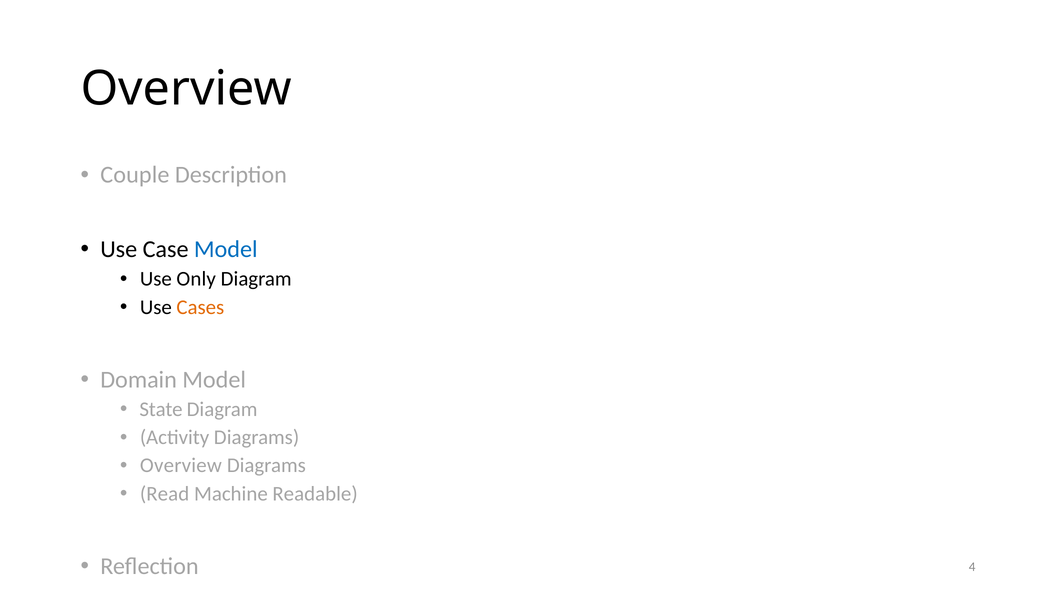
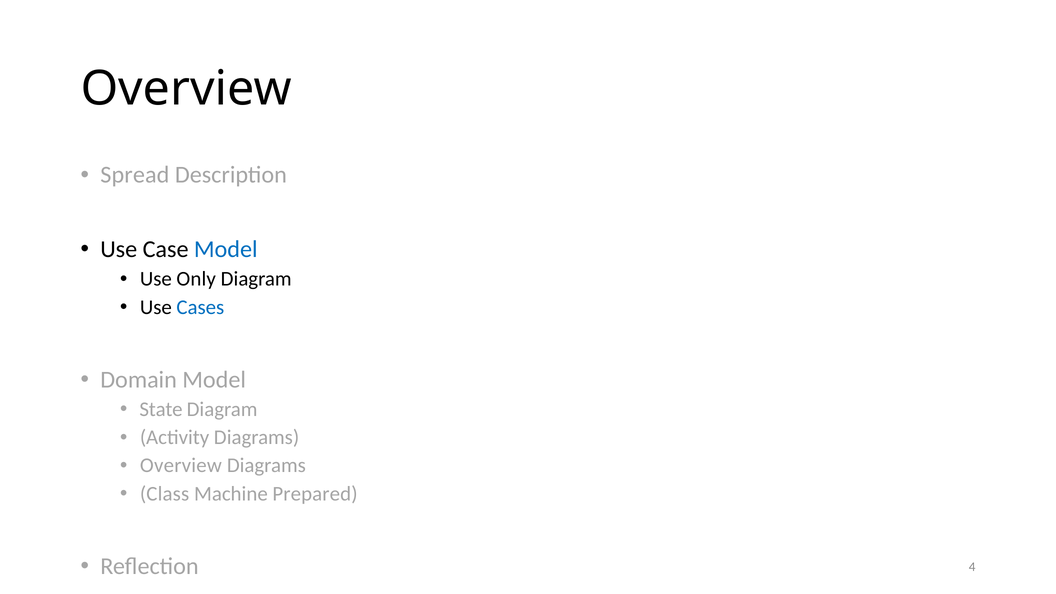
Couple: Couple -> Spread
Cases colour: orange -> blue
Read: Read -> Class
Readable: Readable -> Prepared
